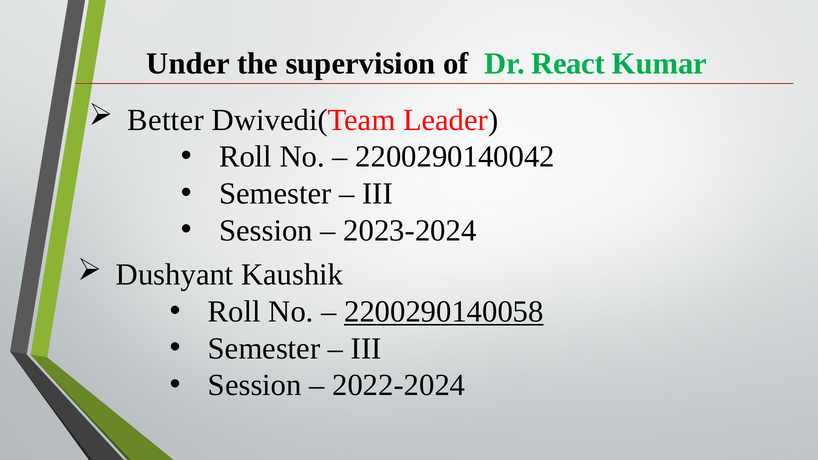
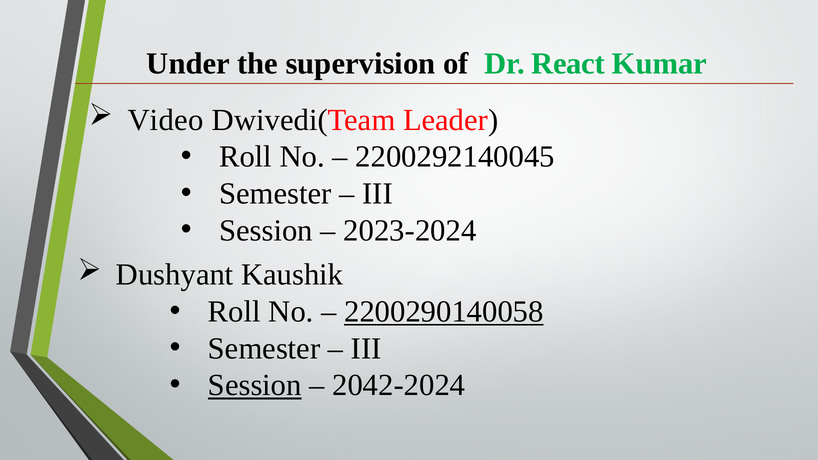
Better: Better -> Video
2200290140042: 2200290140042 -> 2200292140045
Session at (255, 385) underline: none -> present
2022-2024: 2022-2024 -> 2042-2024
